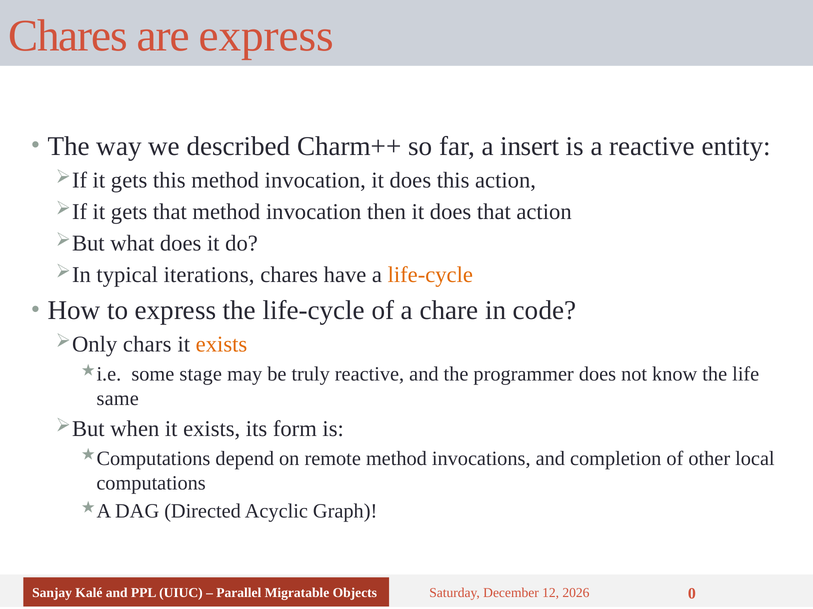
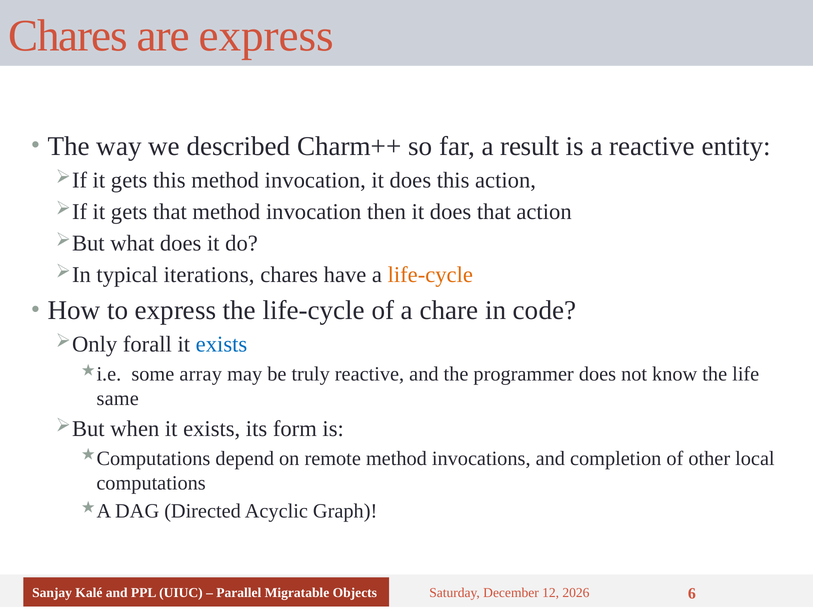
insert: insert -> result
chars: chars -> forall
exists at (221, 345) colour: orange -> blue
stage: stage -> array
0: 0 -> 6
